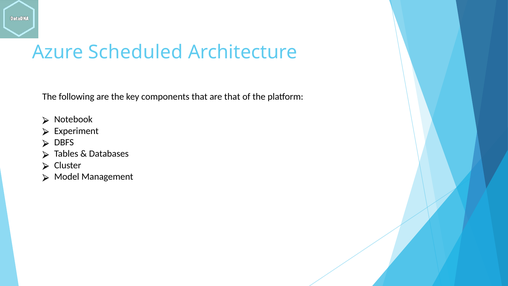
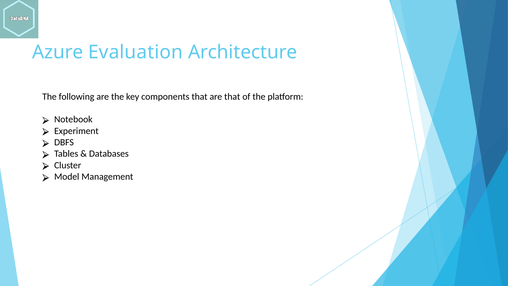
Scheduled: Scheduled -> Evaluation
